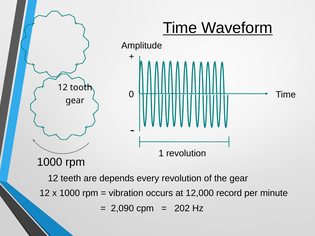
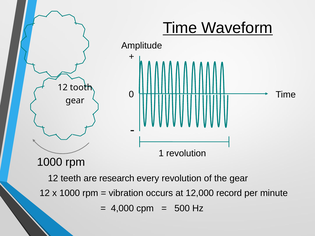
depends: depends -> research
2,090: 2,090 -> 4,000
202: 202 -> 500
